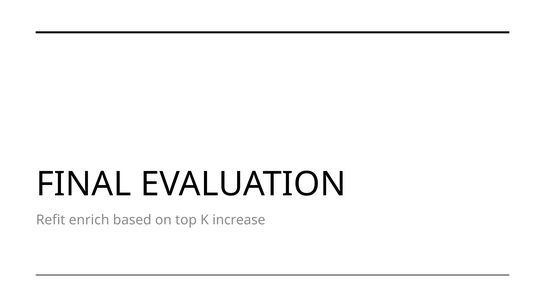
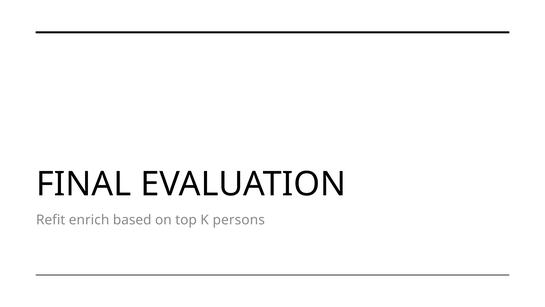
increase: increase -> persons
